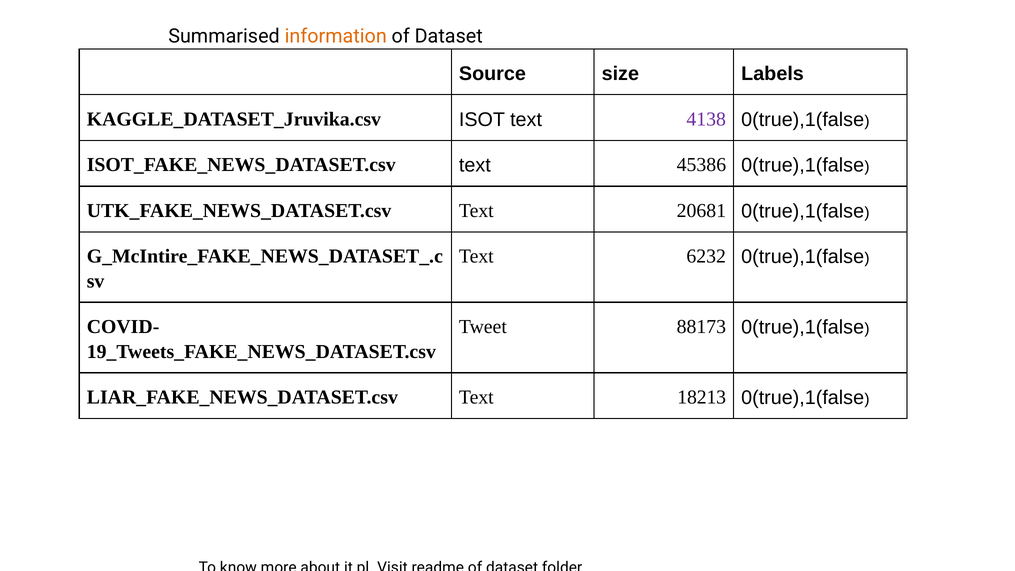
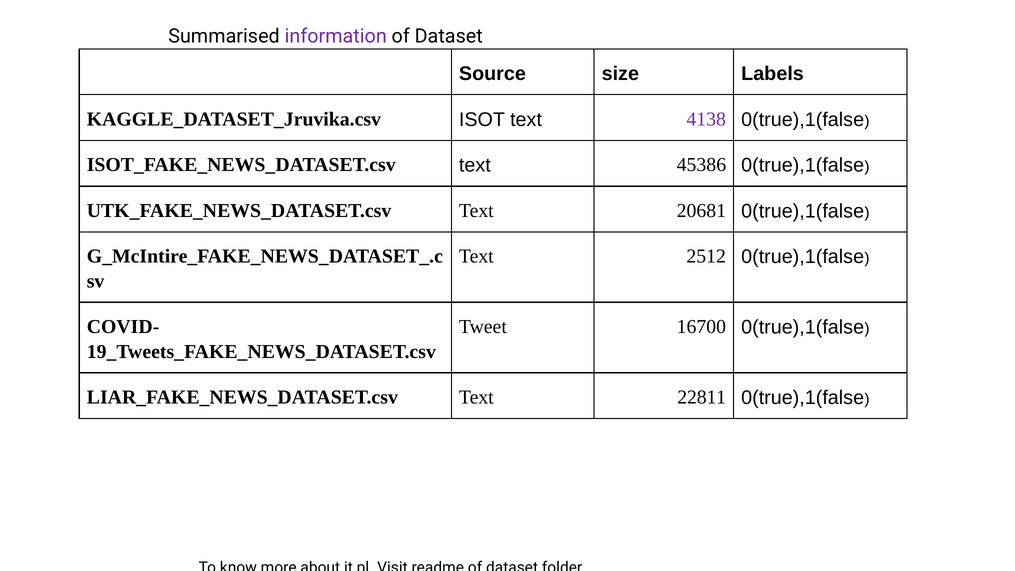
information colour: orange -> purple
6232: 6232 -> 2512
88173: 88173 -> 16700
18213: 18213 -> 22811
